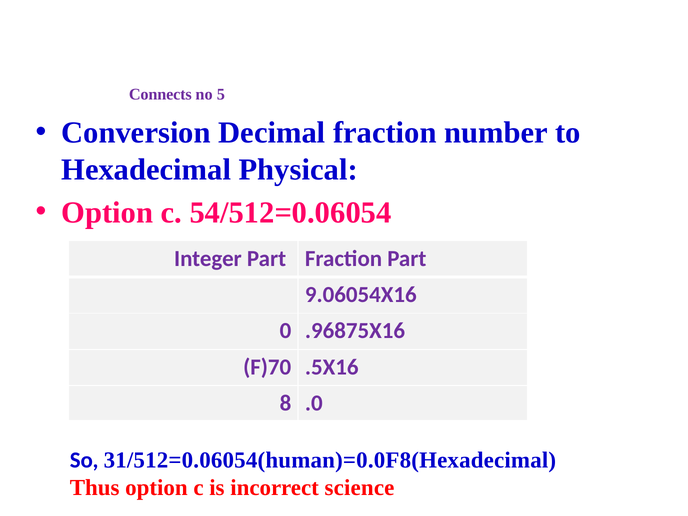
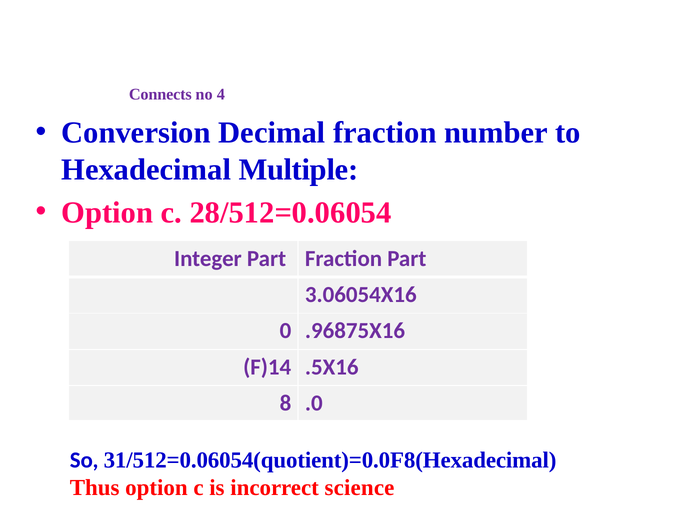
5: 5 -> 4
Physical: Physical -> Multiple
54/512=0.06054: 54/512=0.06054 -> 28/512=0.06054
9.06054X16: 9.06054X16 -> 3.06054X16
F)70: F)70 -> F)14
31/512=0.06054(human)=0.0F8(Hexadecimal: 31/512=0.06054(human)=0.0F8(Hexadecimal -> 31/512=0.06054(quotient)=0.0F8(Hexadecimal
